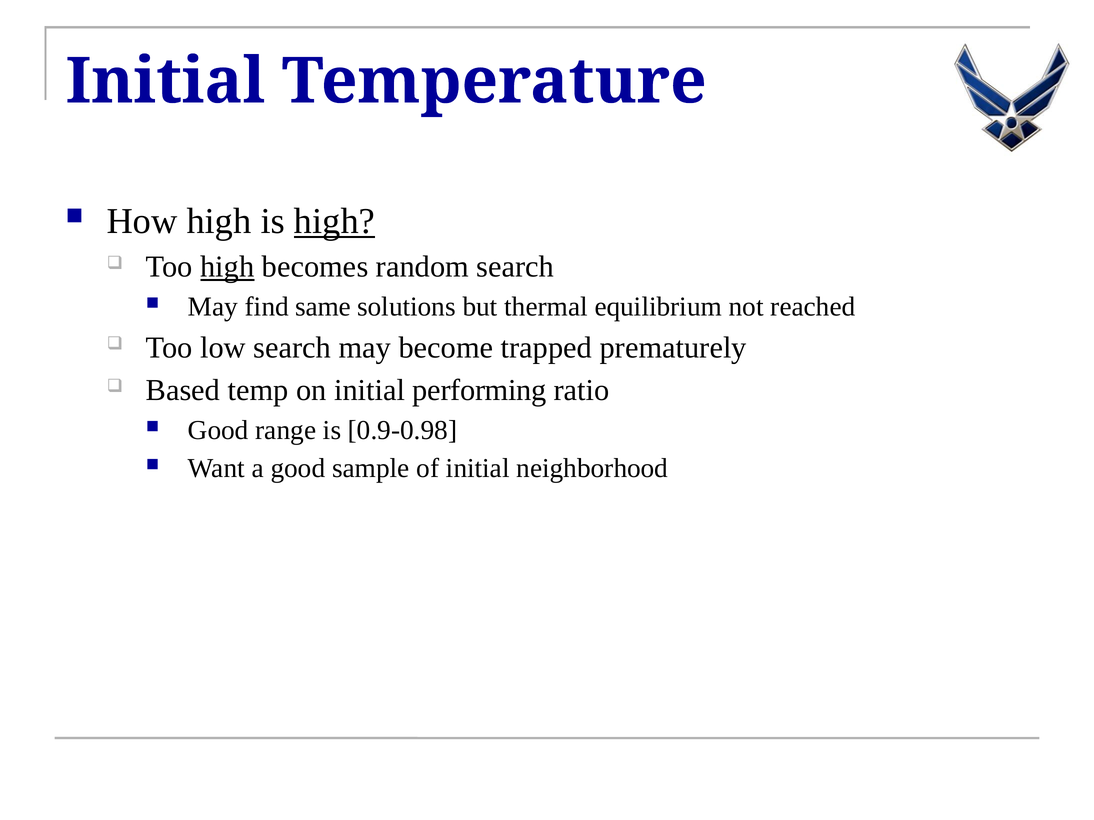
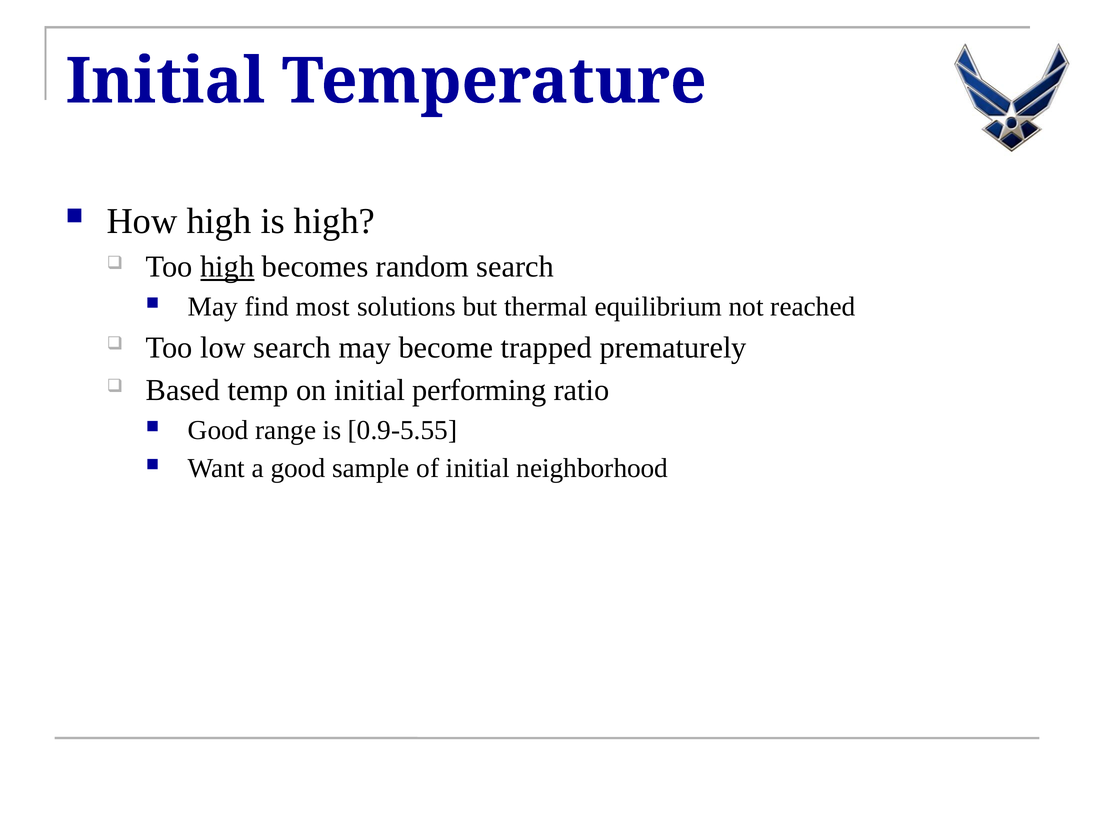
high at (334, 221) underline: present -> none
same: same -> most
0.9-0.98: 0.9-0.98 -> 0.9-5.55
